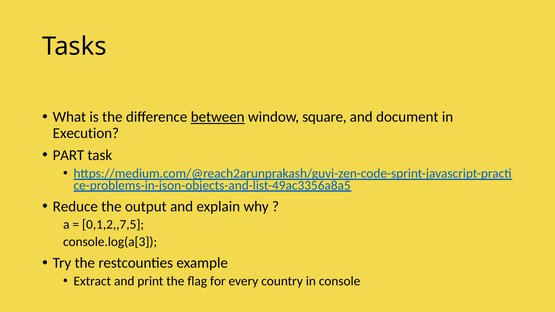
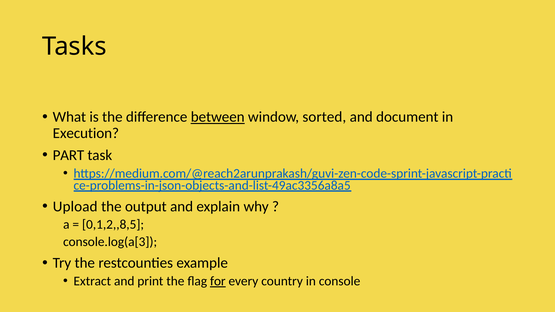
square: square -> sorted
Reduce: Reduce -> Upload
0,1,2,,7,5: 0,1,2,,7,5 -> 0,1,2,,8,5
for underline: none -> present
